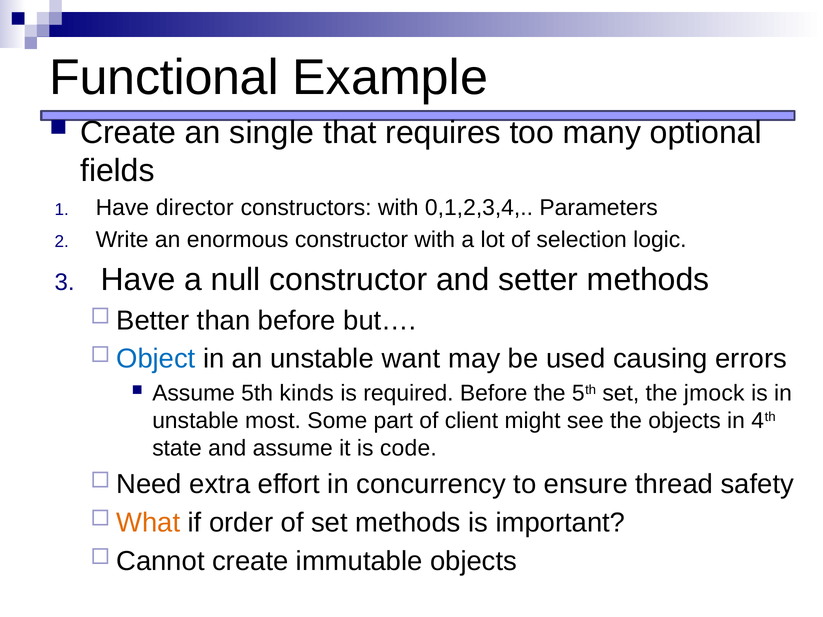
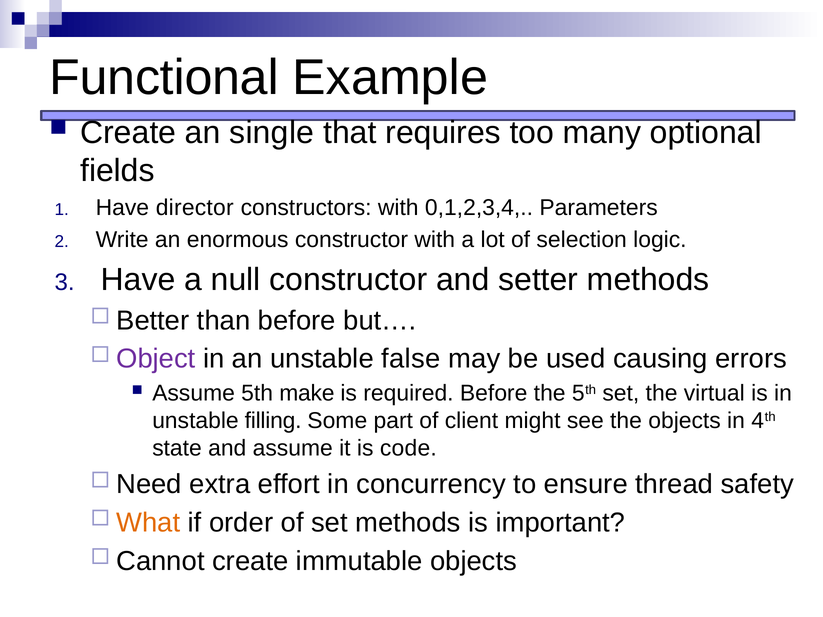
Object colour: blue -> purple
want: want -> false
kinds: kinds -> make
jmock: jmock -> virtual
most: most -> filling
